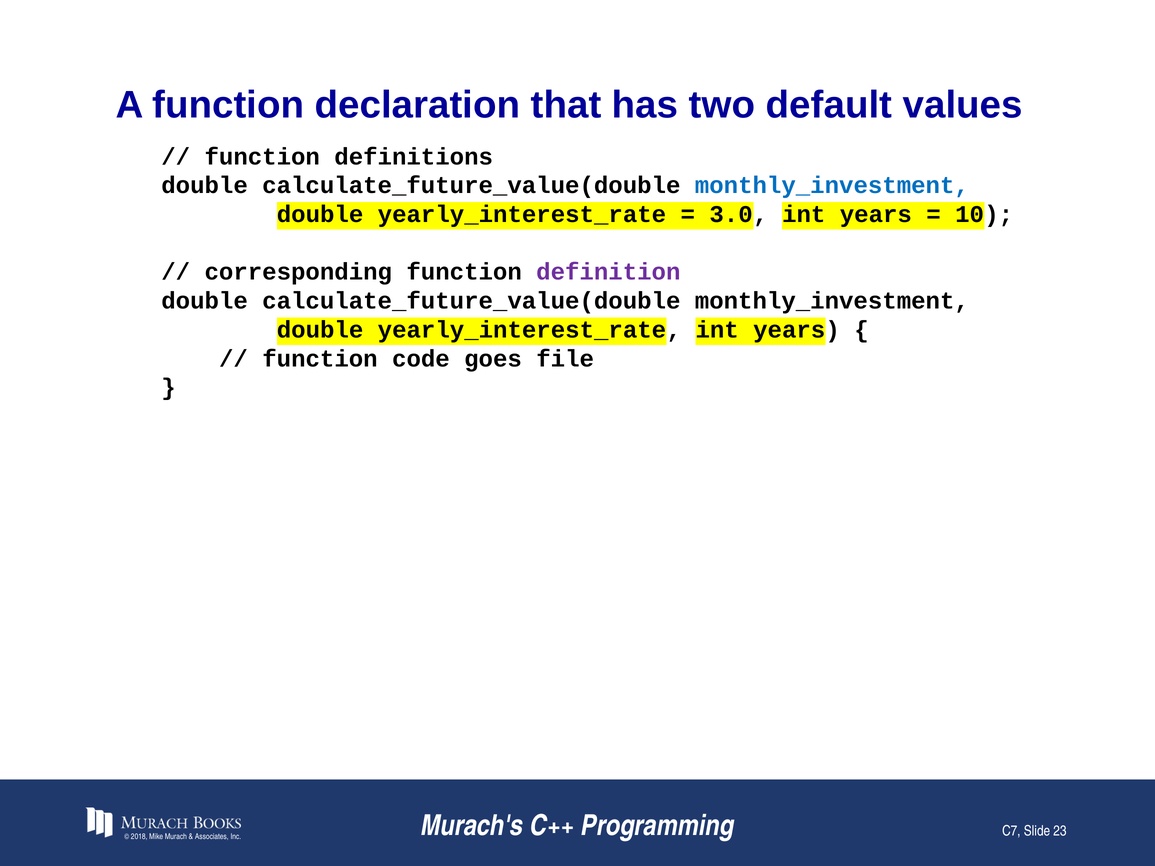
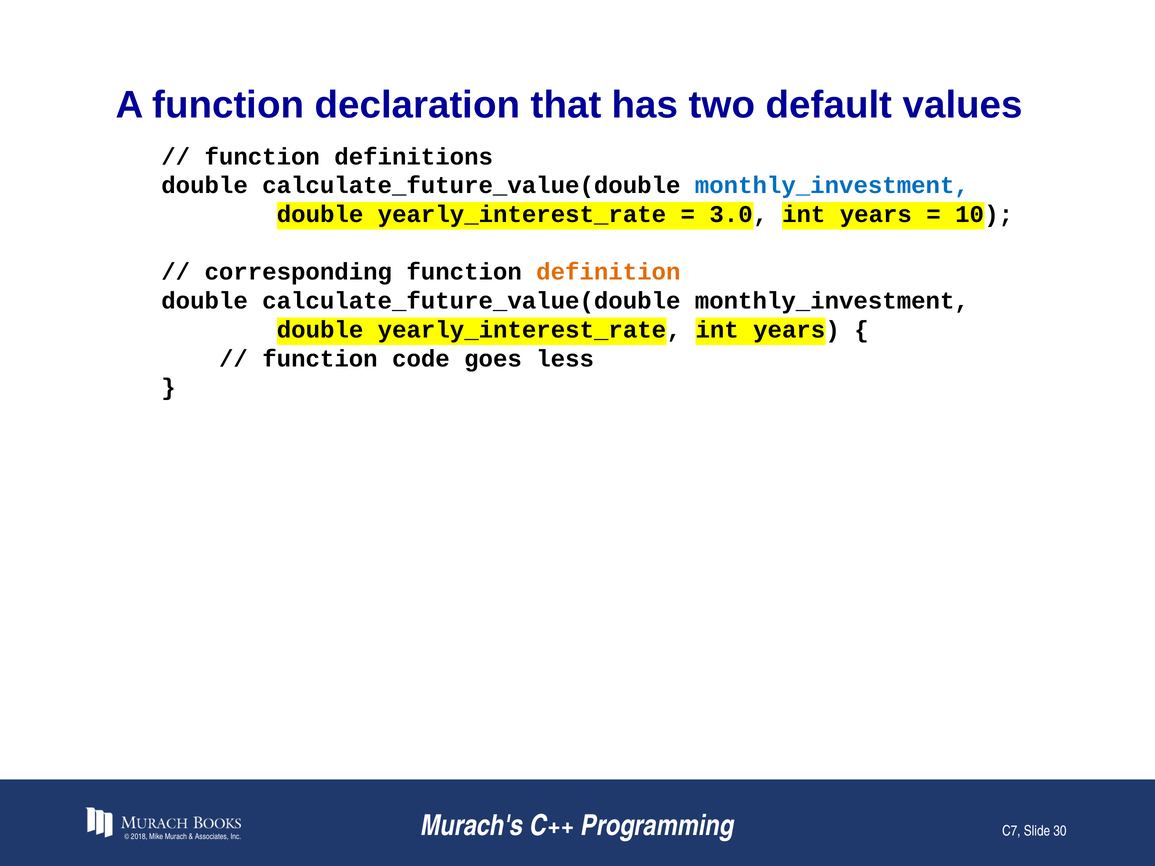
definition colour: purple -> orange
file: file -> less
23: 23 -> 30
